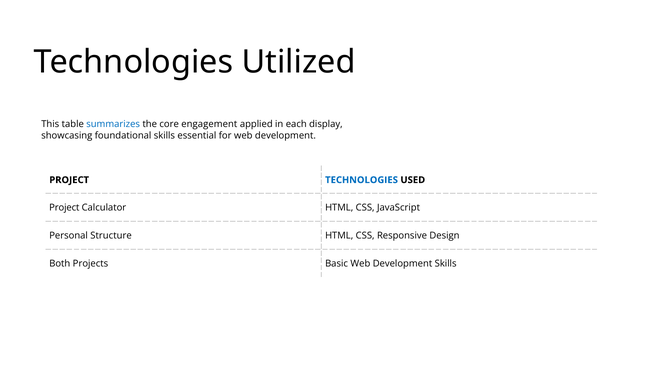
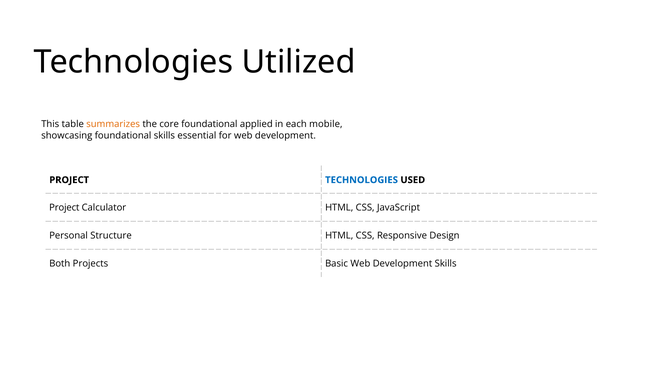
summarizes colour: blue -> orange
core engagement: engagement -> foundational
display: display -> mobile
